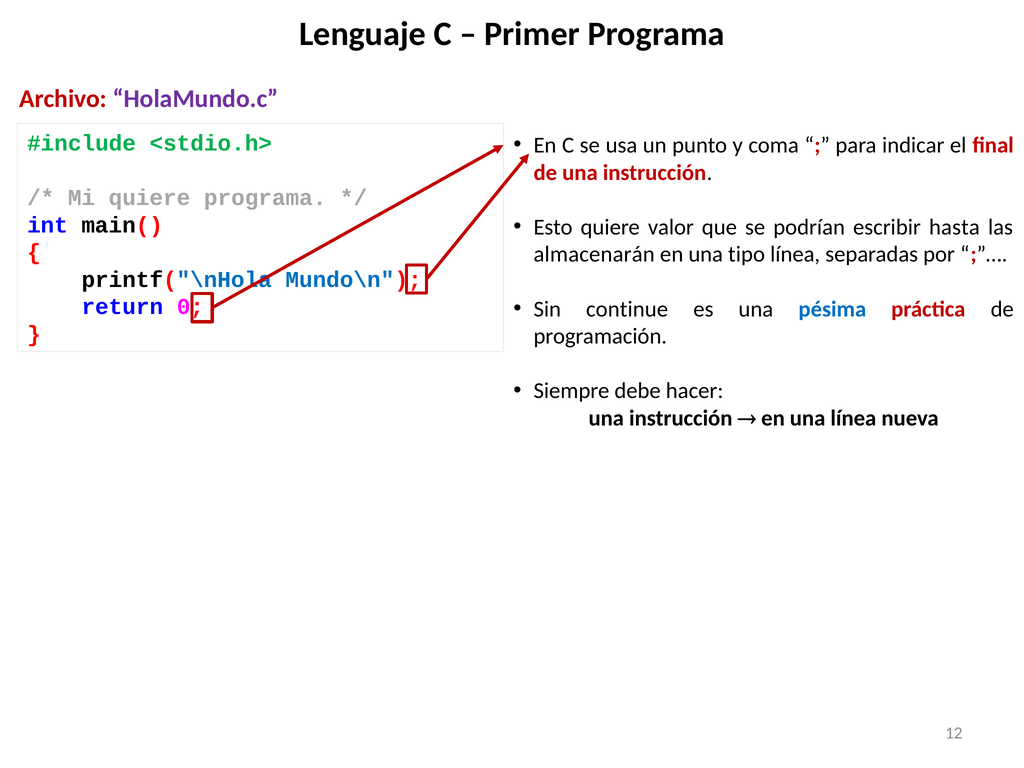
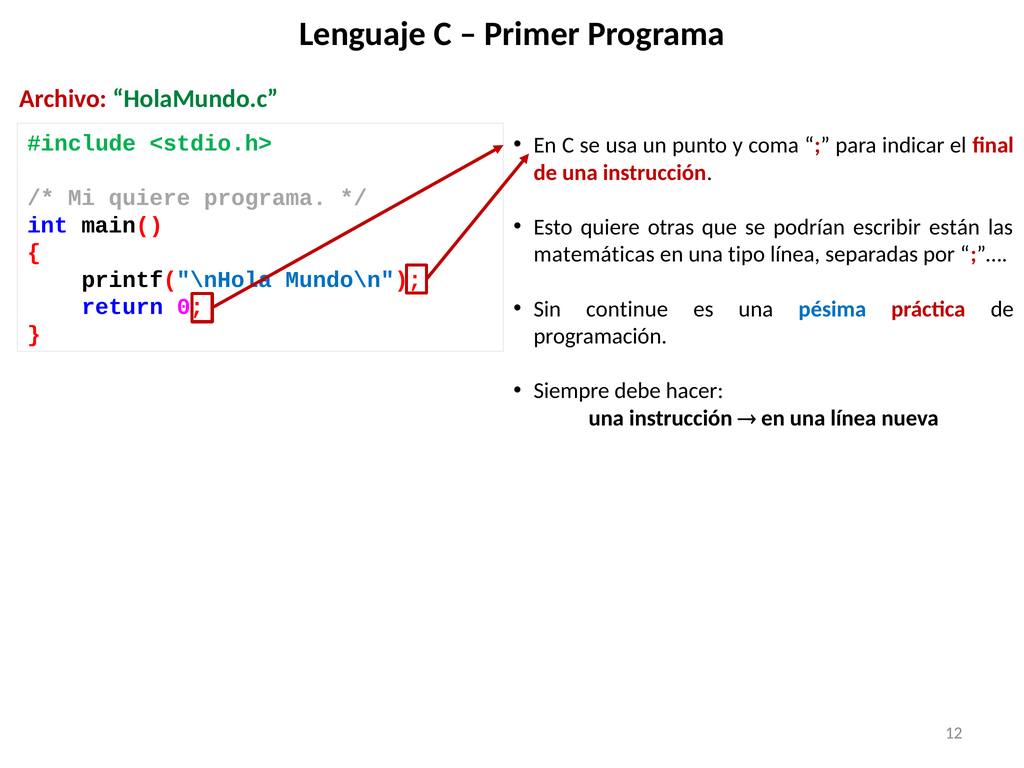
HolaMundo.c colour: purple -> green
valor: valor -> otras
hasta: hasta -> están
almacenarán: almacenarán -> matemáticas
